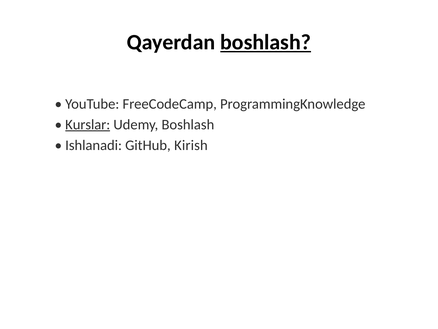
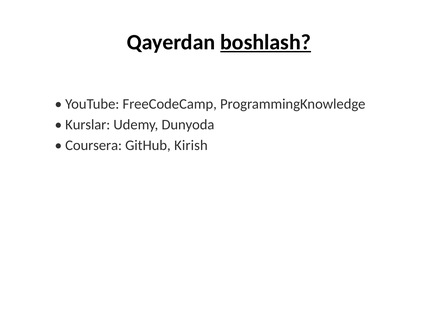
Kurslar underline: present -> none
Udemy Boshlash: Boshlash -> Dunyoda
Ishlanadi: Ishlanadi -> Coursera
